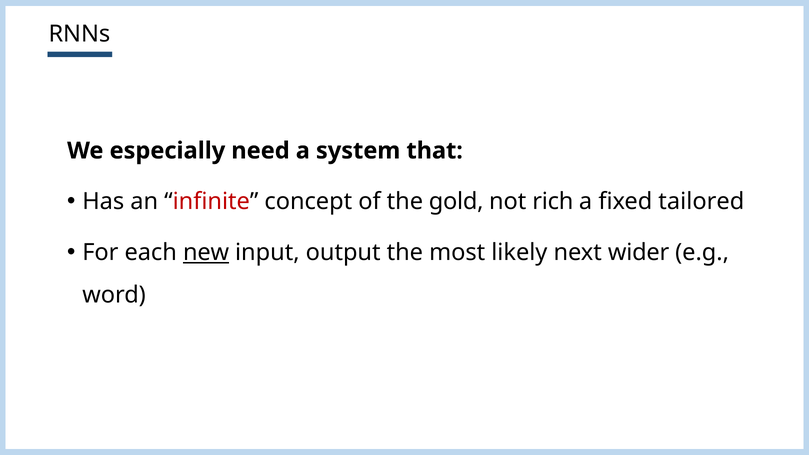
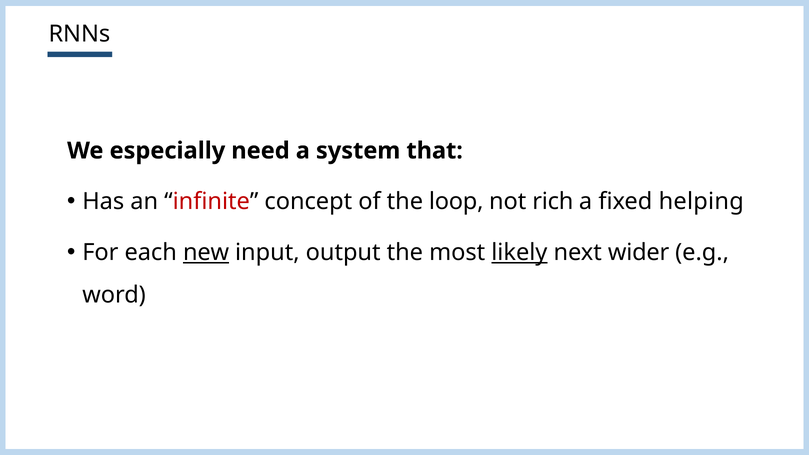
gold: gold -> loop
tailored: tailored -> helping
likely underline: none -> present
